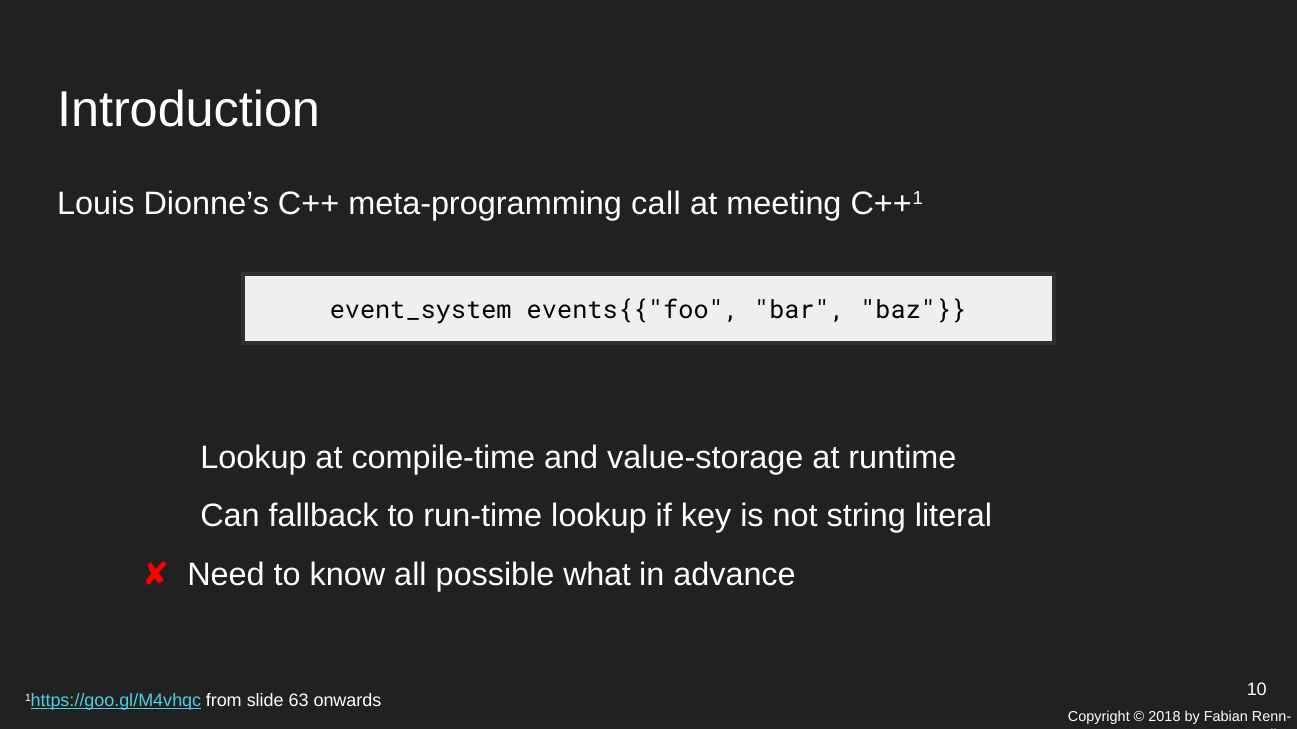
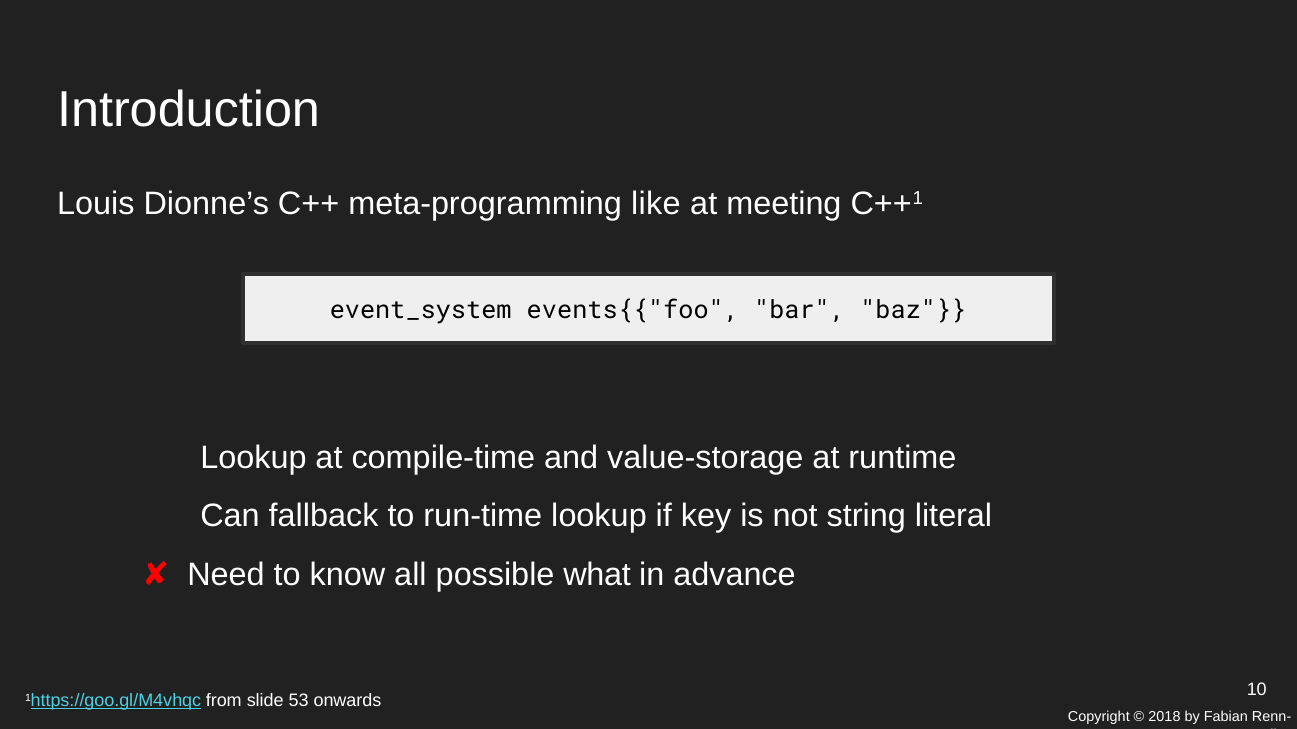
call: call -> like
63: 63 -> 53
